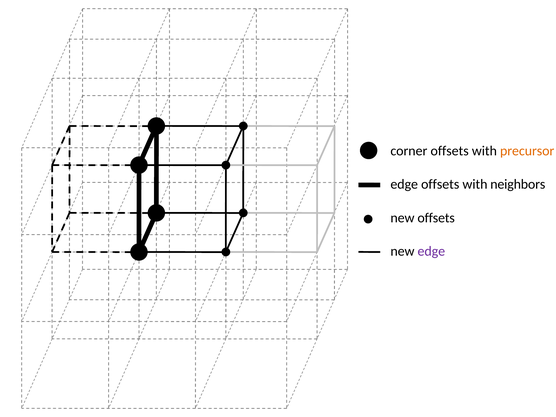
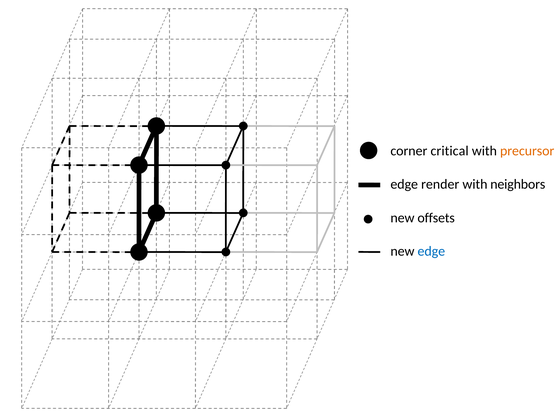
corner offsets: offsets -> critical
edge offsets: offsets -> render
edge at (431, 251) colour: purple -> blue
